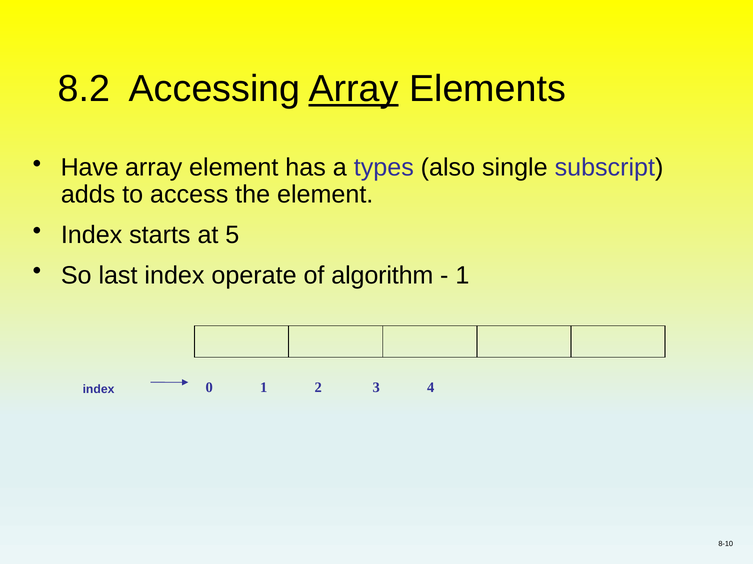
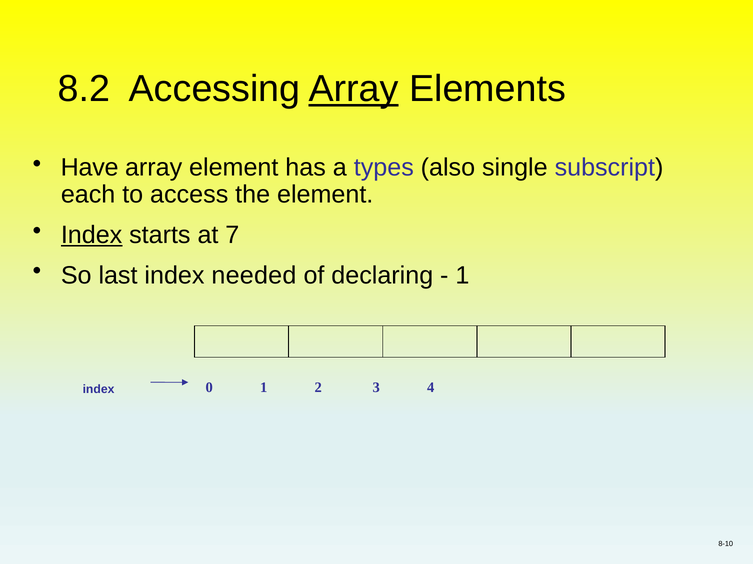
adds: adds -> each
Index at (92, 235) underline: none -> present
5: 5 -> 7
operate: operate -> needed
algorithm: algorithm -> declaring
